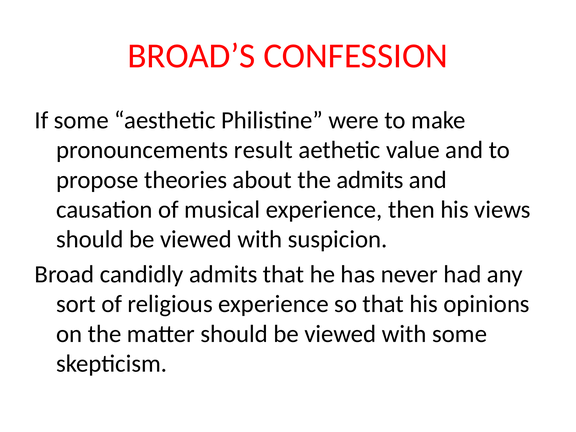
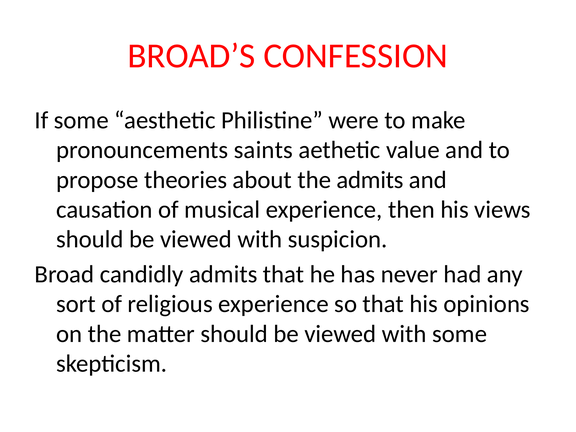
result: result -> saints
